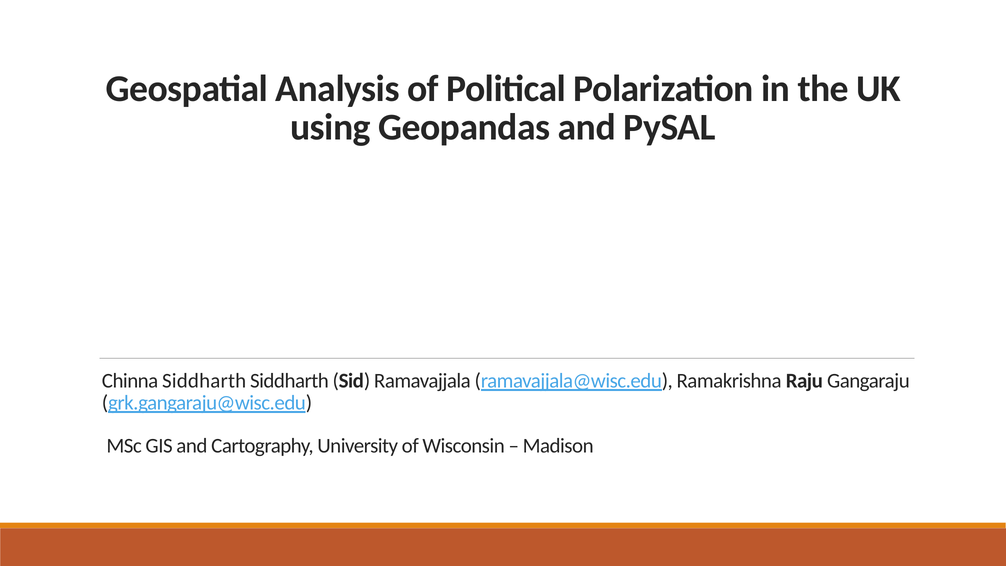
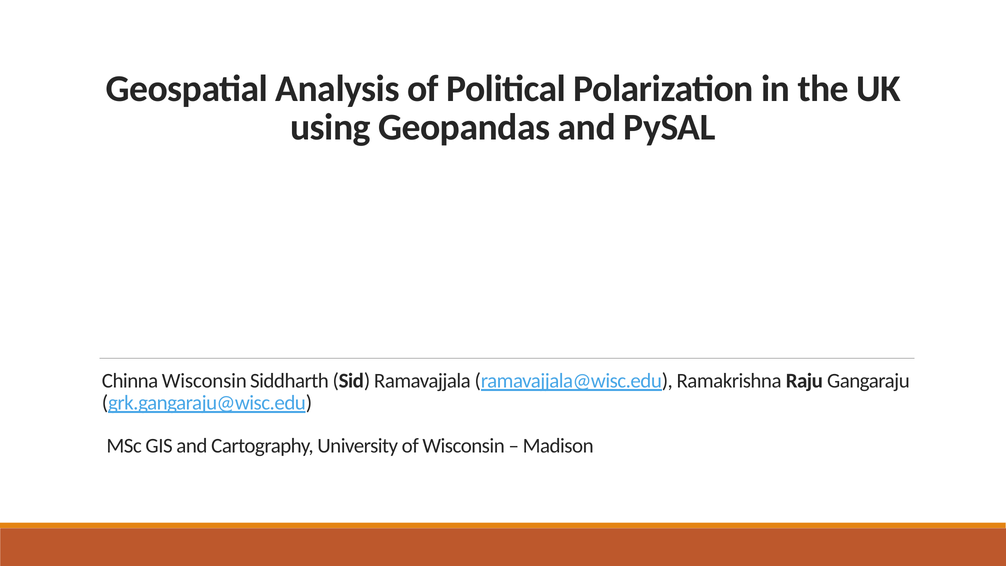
Chinna Siddharth: Siddharth -> Wisconsin
